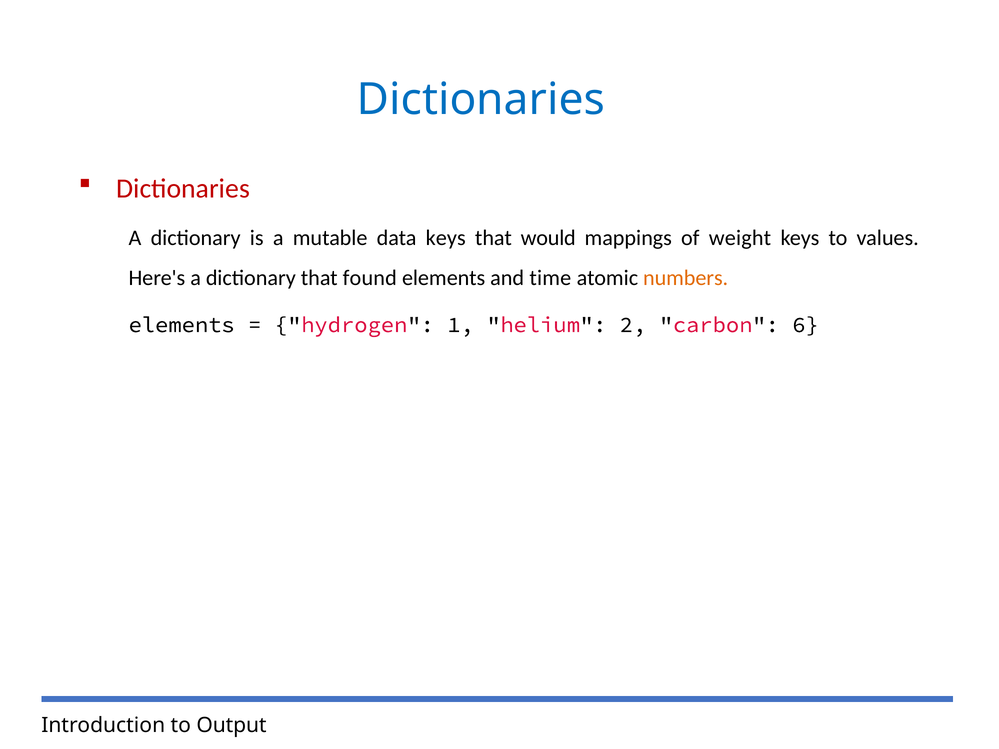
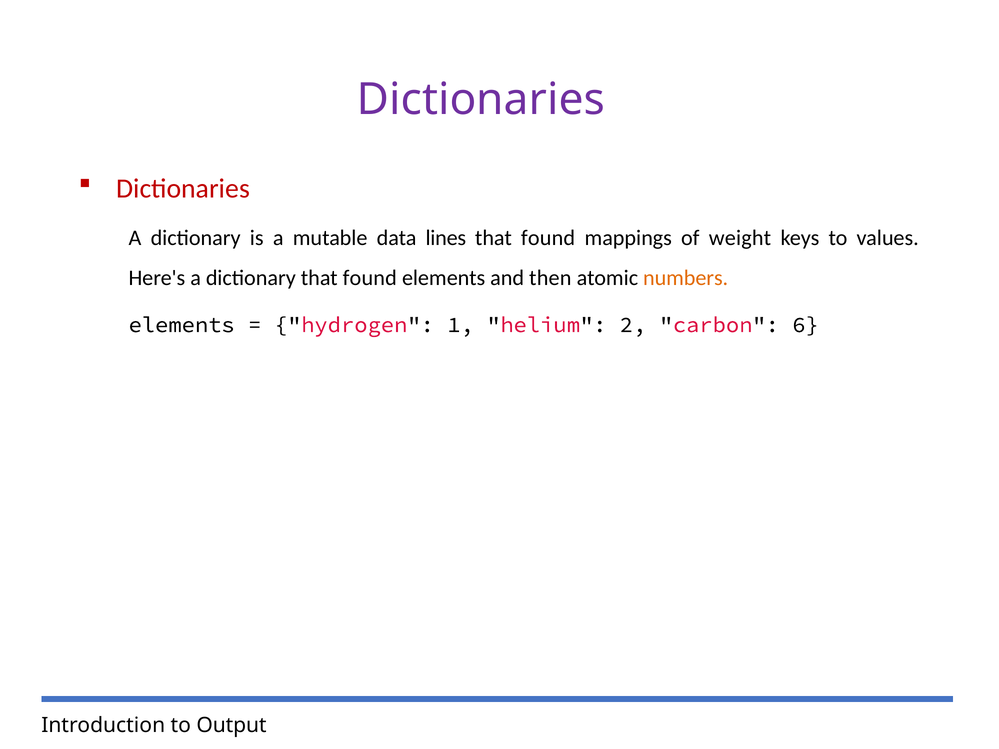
Dictionaries at (481, 100) colour: blue -> purple
data keys: keys -> lines
would at (548, 238): would -> found
time: time -> then
